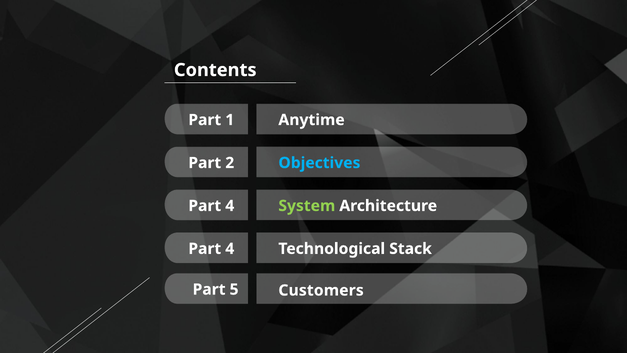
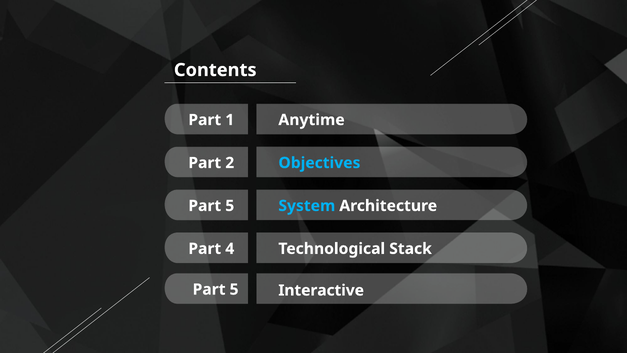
4 at (230, 206): 4 -> 5
System colour: light green -> light blue
Customers: Customers -> Interactive
